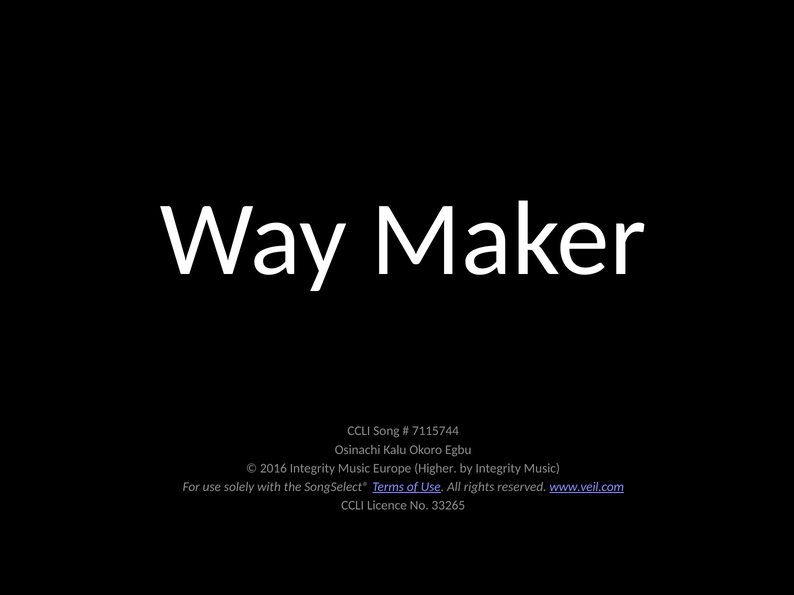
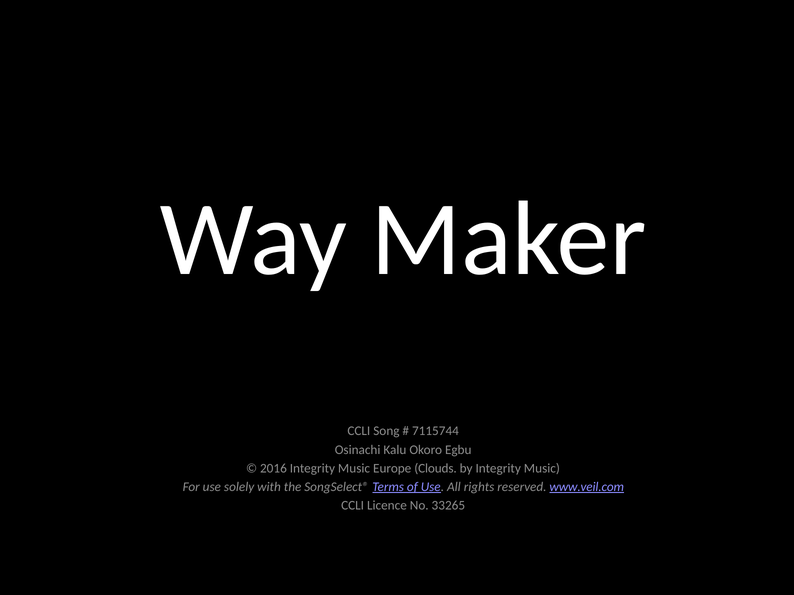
Higher: Higher -> Clouds
